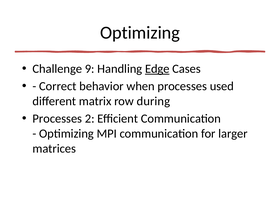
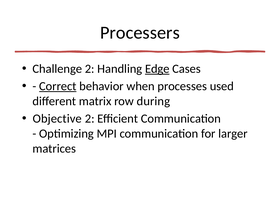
Optimizing at (140, 33): Optimizing -> Processers
Challenge 9: 9 -> 2
Correct underline: none -> present
Processes at (57, 119): Processes -> Objective
